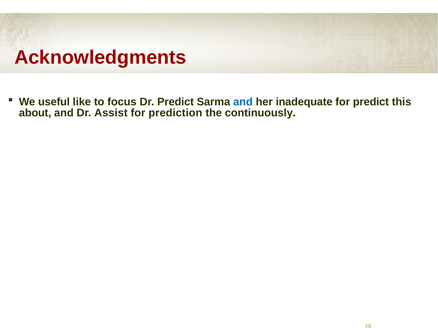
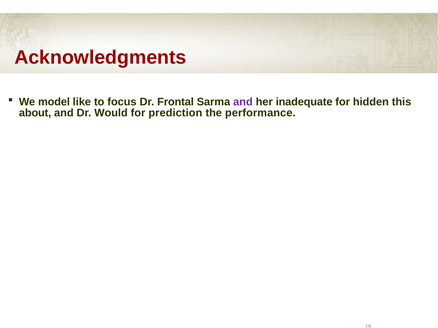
useful: useful -> model
Dr Predict: Predict -> Frontal
and at (243, 102) colour: blue -> purple
for predict: predict -> hidden
Assist: Assist -> Would
continuously: continuously -> performance
